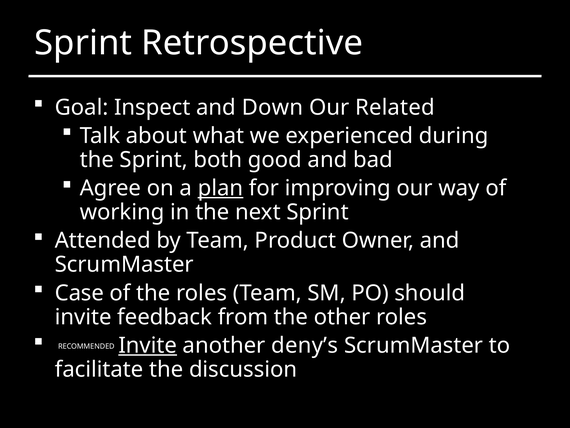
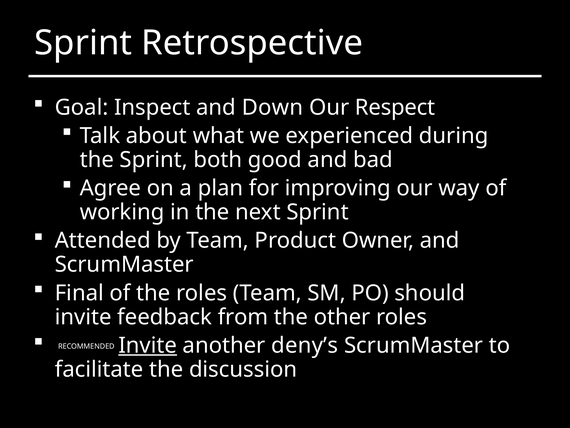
Related: Related -> Respect
plan underline: present -> none
Case: Case -> Final
